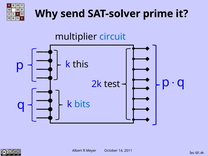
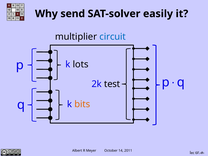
prime: prime -> easily
this: this -> lots
bits colour: blue -> orange
